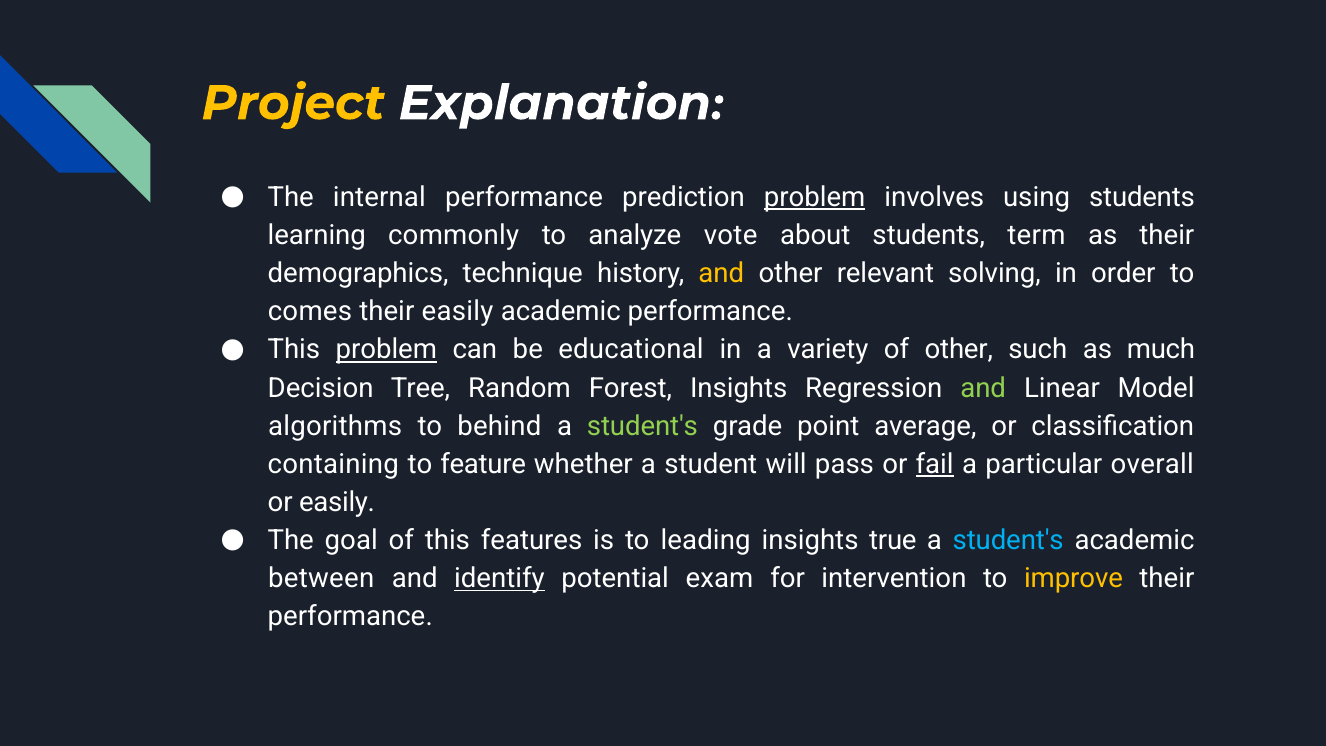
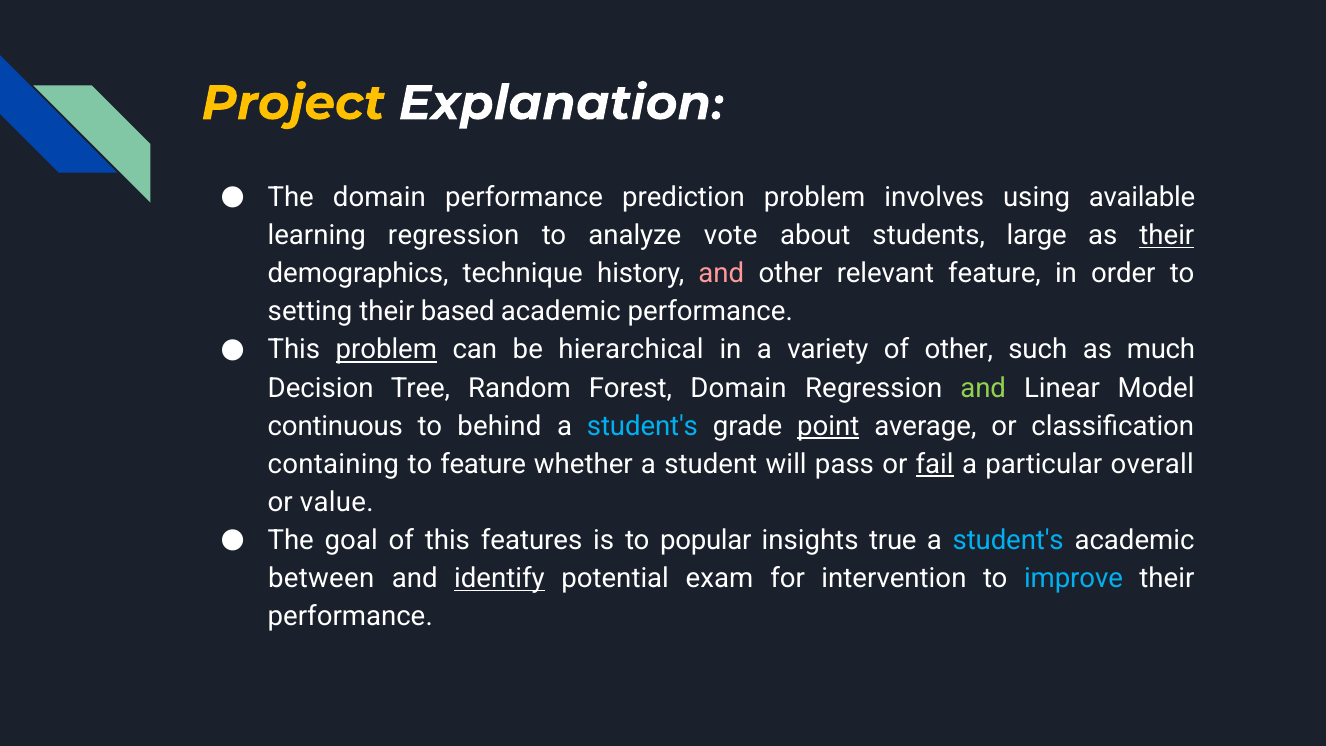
The internal: internal -> domain
problem at (815, 197) underline: present -> none
using students: students -> available
learning commonly: commonly -> regression
term: term -> large
their at (1167, 235) underline: none -> present
and at (721, 274) colour: yellow -> pink
relevant solving: solving -> feature
comes: comes -> setting
their easily: easily -> based
educational: educational -> hierarchical
Forest Insights: Insights -> Domain
algorithms: algorithms -> continuous
student's at (642, 426) colour: light green -> light blue
point underline: none -> present
or easily: easily -> value
leading: leading -> popular
improve colour: yellow -> light blue
